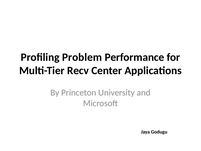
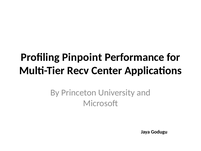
Problem: Problem -> Pinpoint
